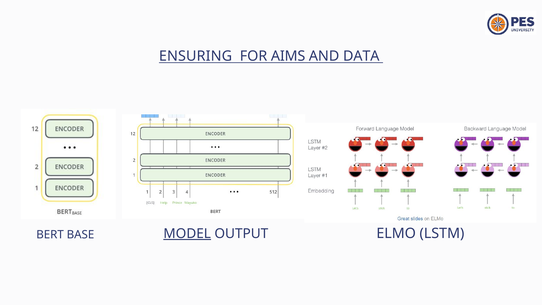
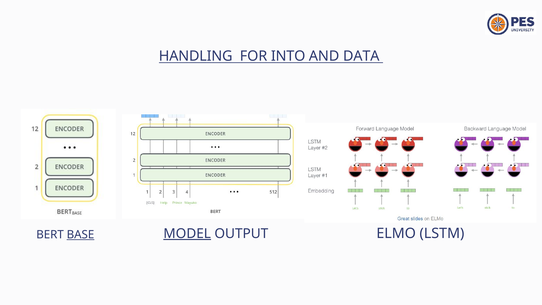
ENSURING: ENSURING -> HANDLING
AIMS: AIMS -> INTO
BASE underline: none -> present
